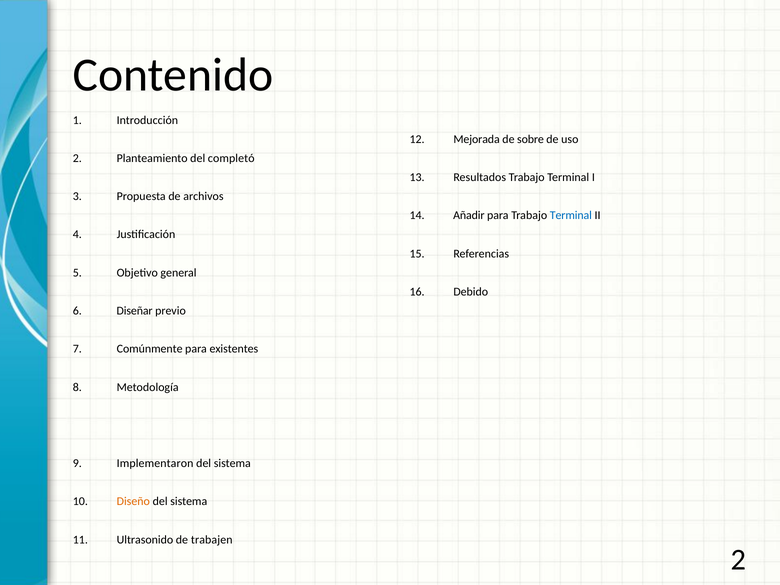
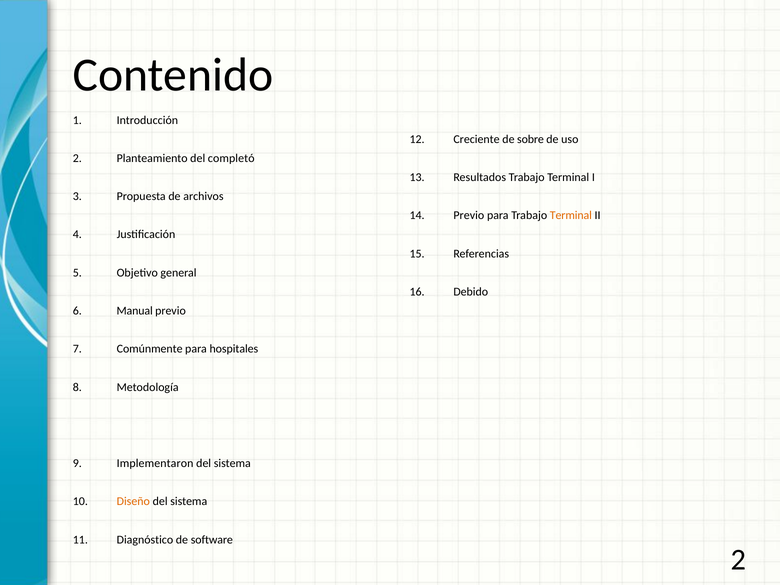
Mejorada: Mejorada -> Creciente
Añadir at (469, 215): Añadir -> Previo
Terminal at (571, 215) colour: blue -> orange
Diseñar: Diseñar -> Manual
existentes: existentes -> hospitales
Ultrasonido: Ultrasonido -> Diagnóstico
trabajen: trabajen -> software
